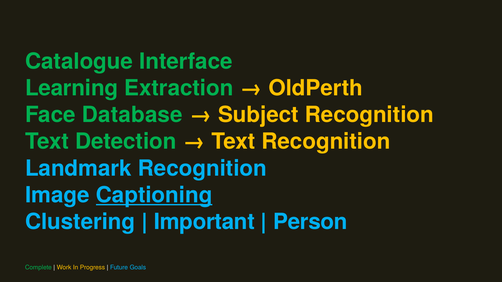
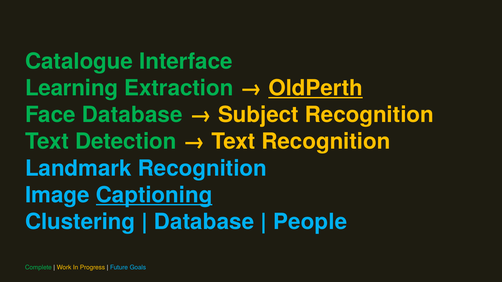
OldPerth underline: none -> present
Important at (204, 222): Important -> Database
Person: Person -> People
